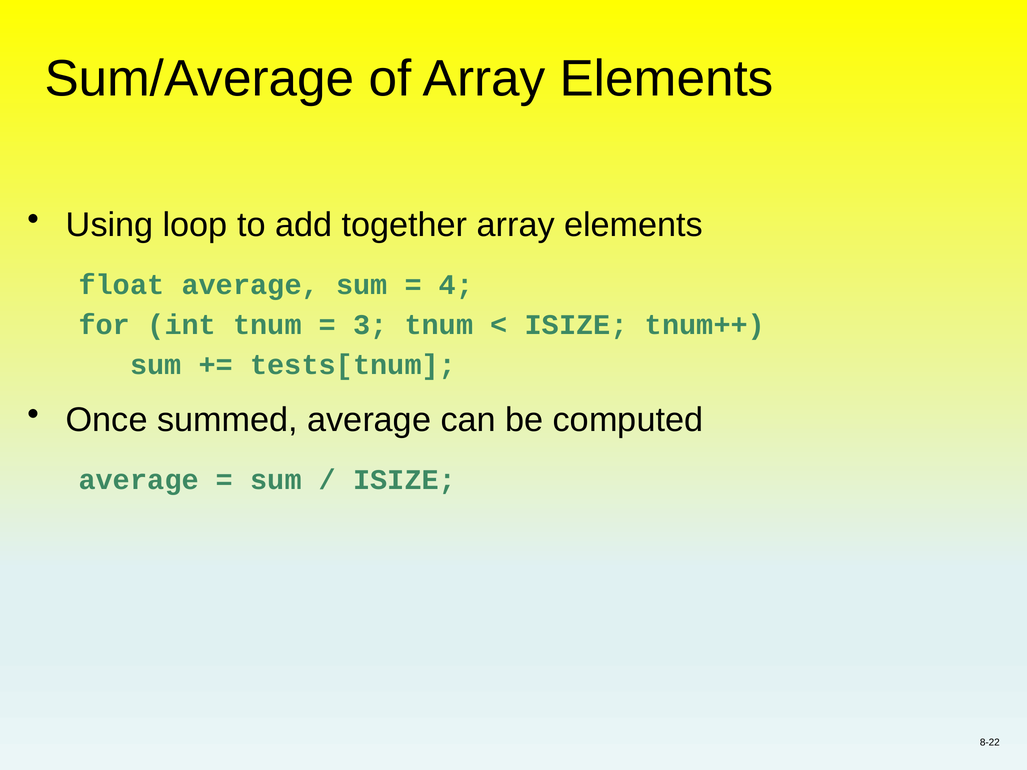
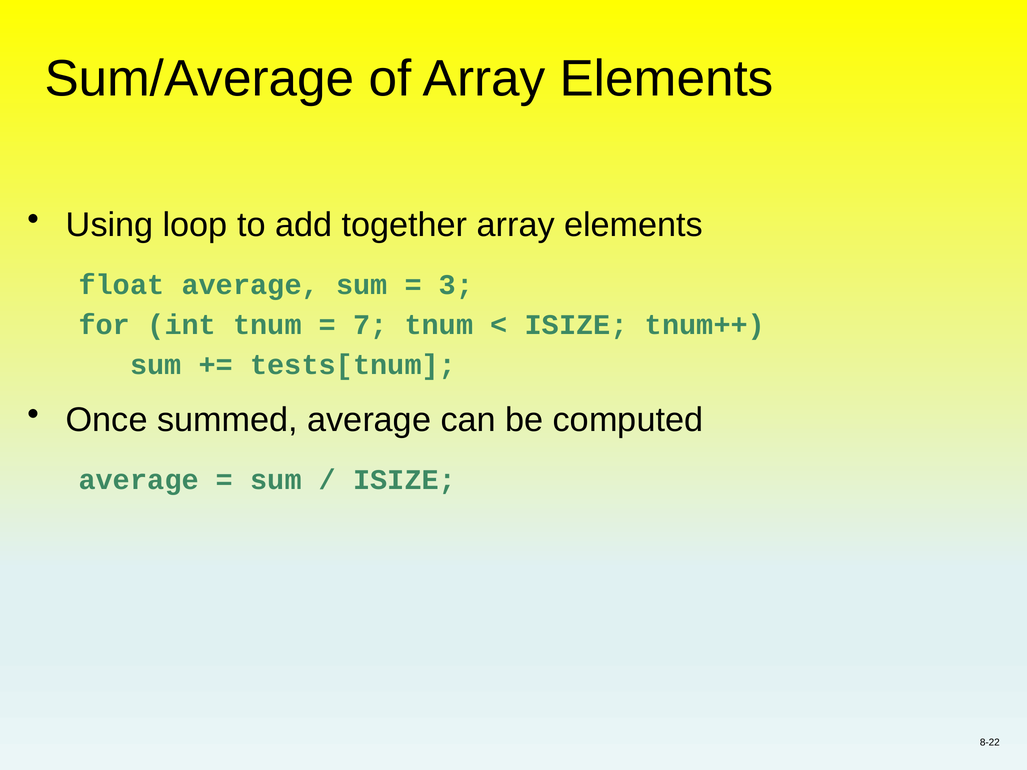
4: 4 -> 3
3: 3 -> 7
